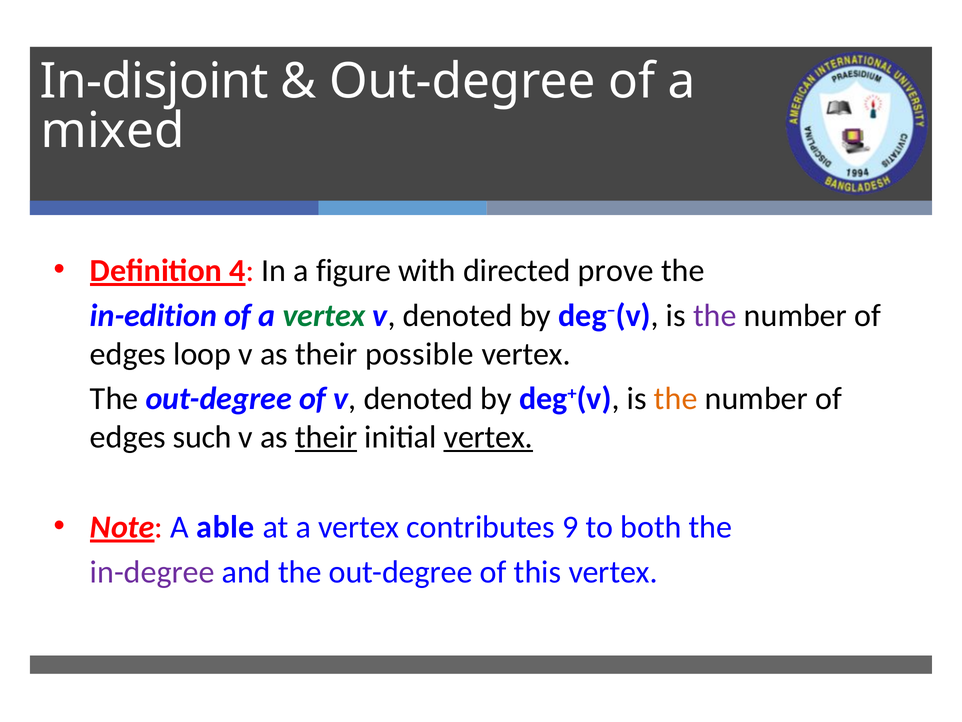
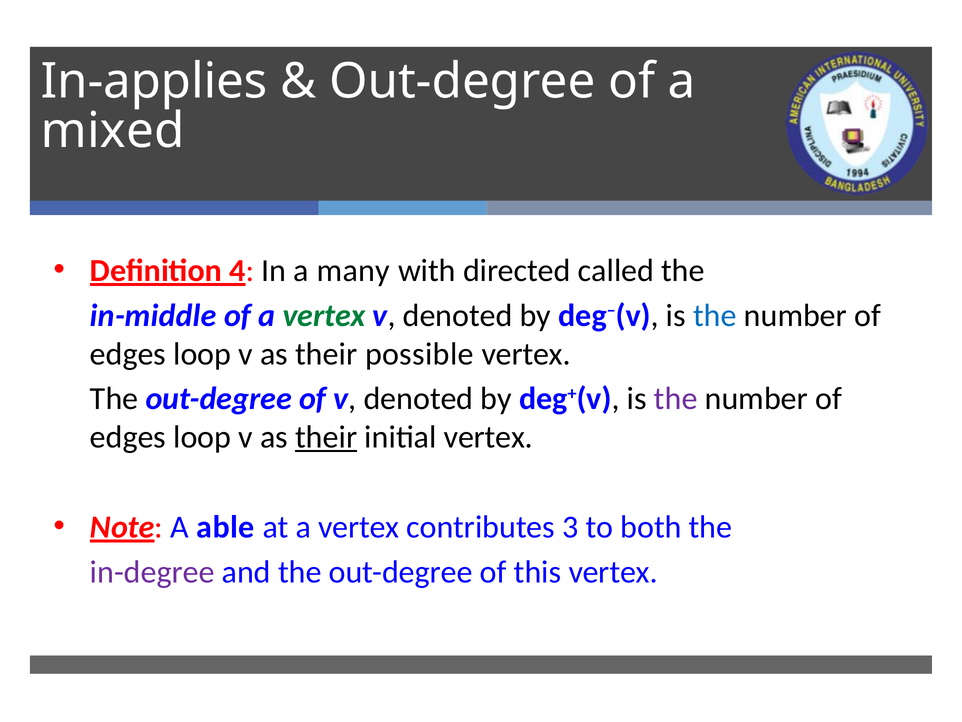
In-disjoint: In-disjoint -> In-applies
figure: figure -> many
prove: prove -> called
in-edition: in-edition -> in-middle
the at (715, 315) colour: purple -> blue
the at (676, 399) colour: orange -> purple
such at (202, 437): such -> loop
vertex at (488, 437) underline: present -> none
9: 9 -> 3
